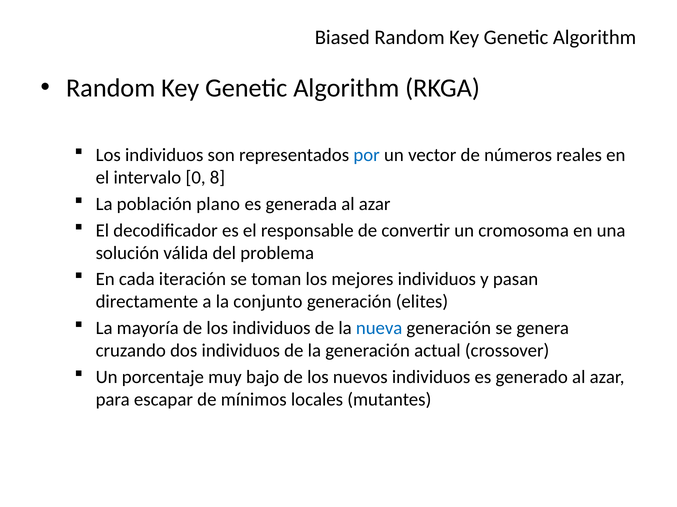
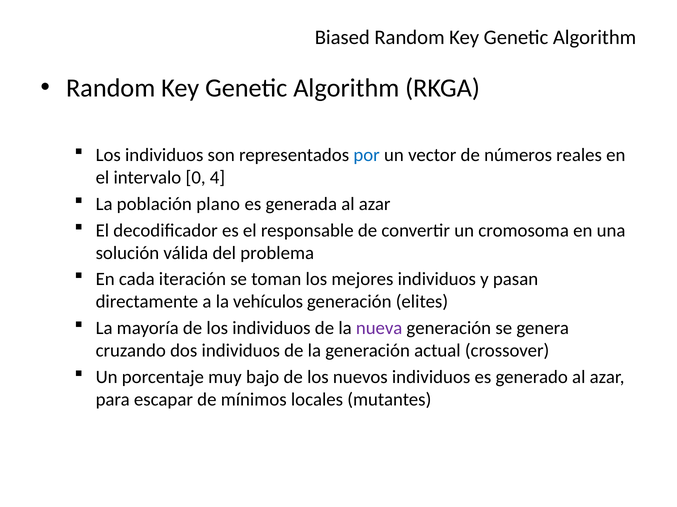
8: 8 -> 4
conjunto: conjunto -> vehículos
nueva colour: blue -> purple
